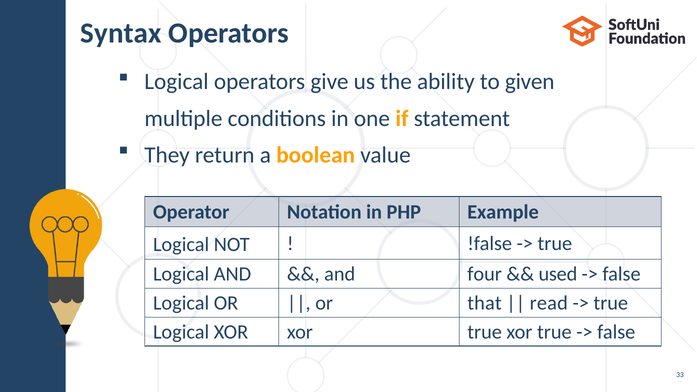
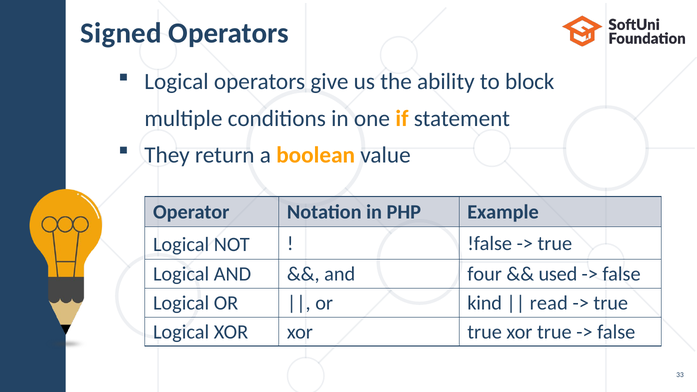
Syntax: Syntax -> Signed
given: given -> block
that: that -> kind
